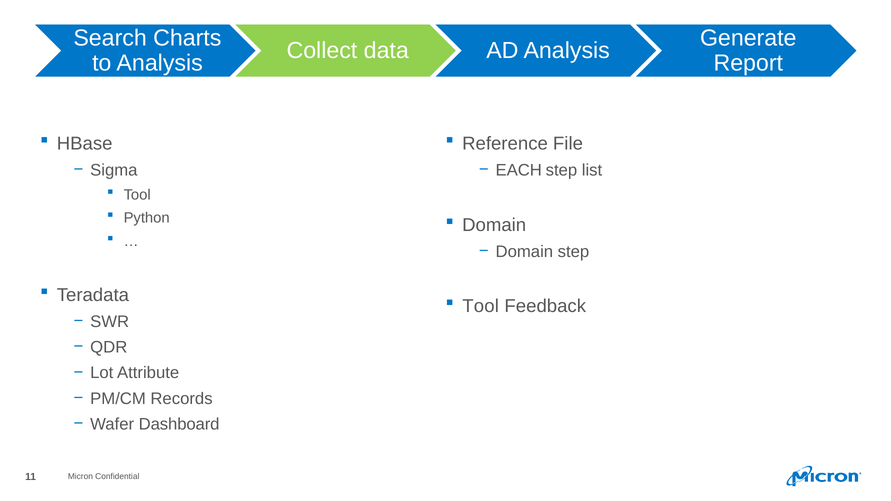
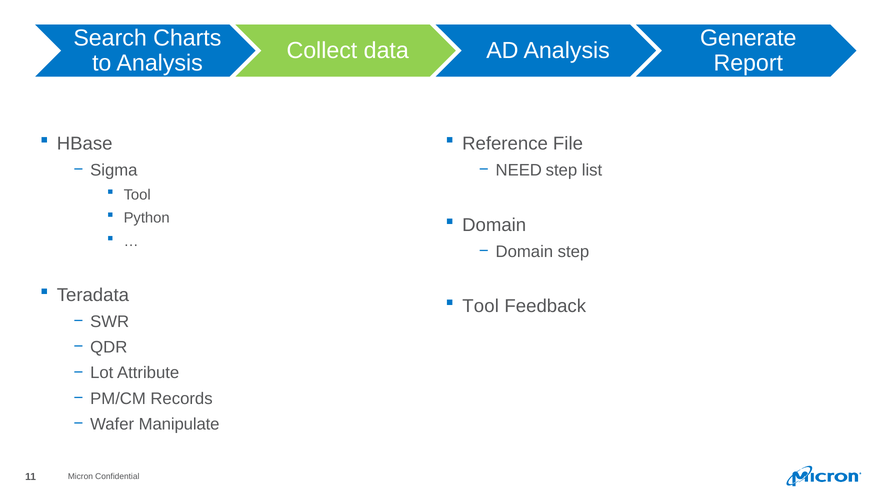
EACH: EACH -> NEED
Dashboard: Dashboard -> Manipulate
